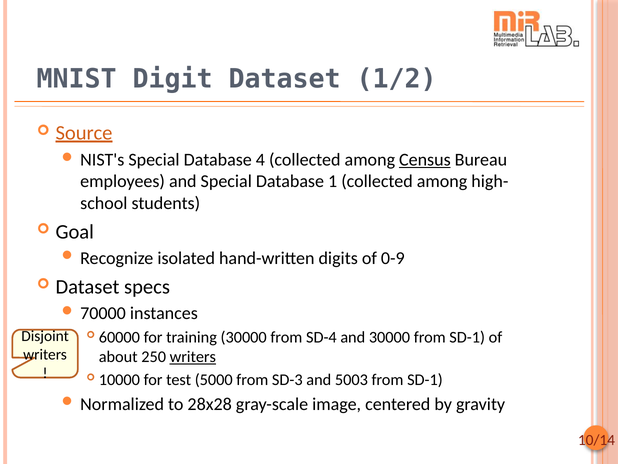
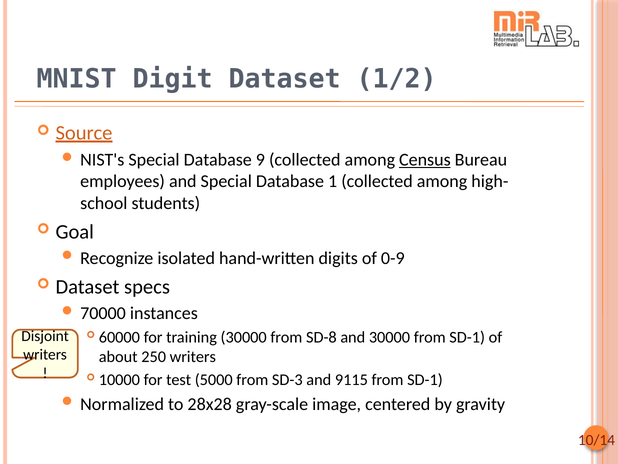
4: 4 -> 9
SD-4: SD-4 -> SD-8
writers at (193, 356) underline: present -> none
5003: 5003 -> 9115
